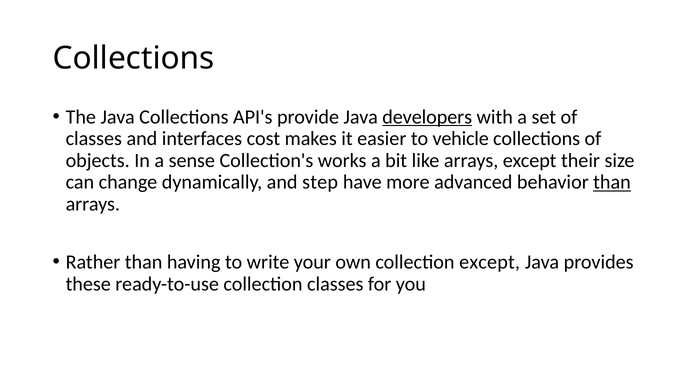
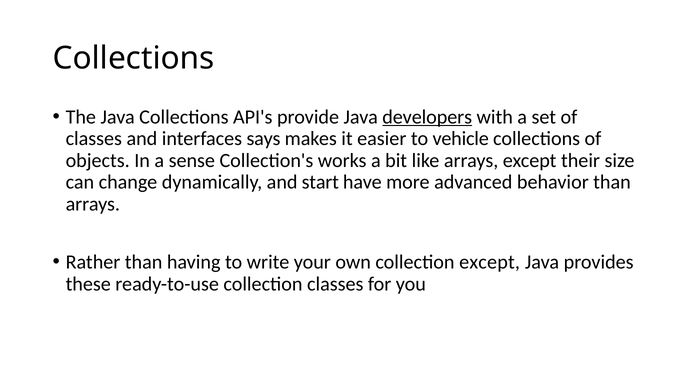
cost: cost -> says
step: step -> start
than at (612, 182) underline: present -> none
